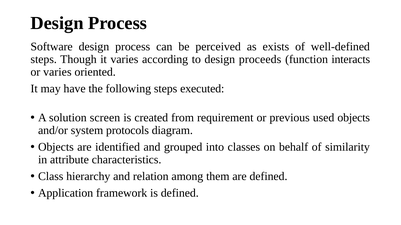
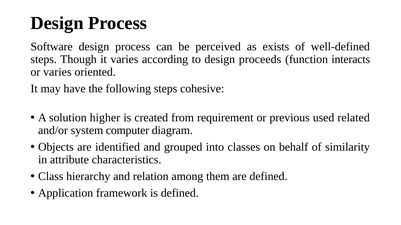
executed: executed -> cohesive
screen: screen -> higher
used objects: objects -> related
protocols: protocols -> computer
